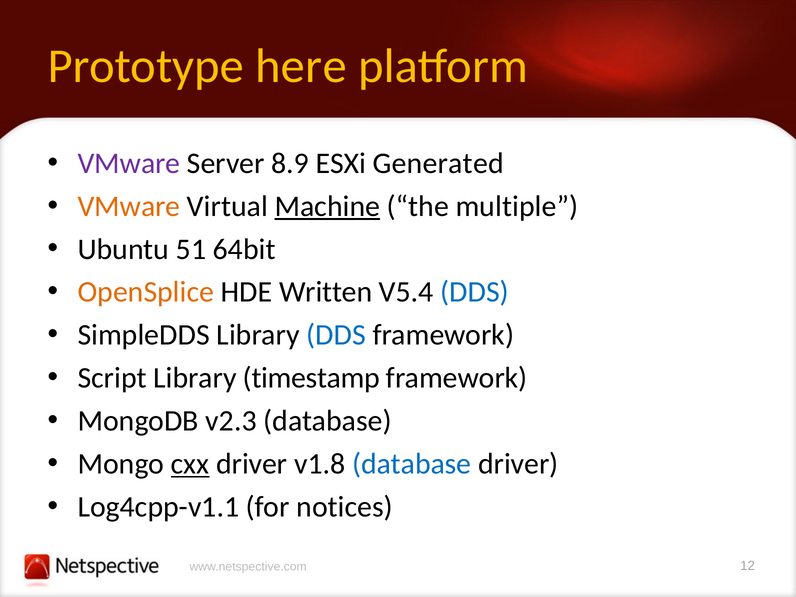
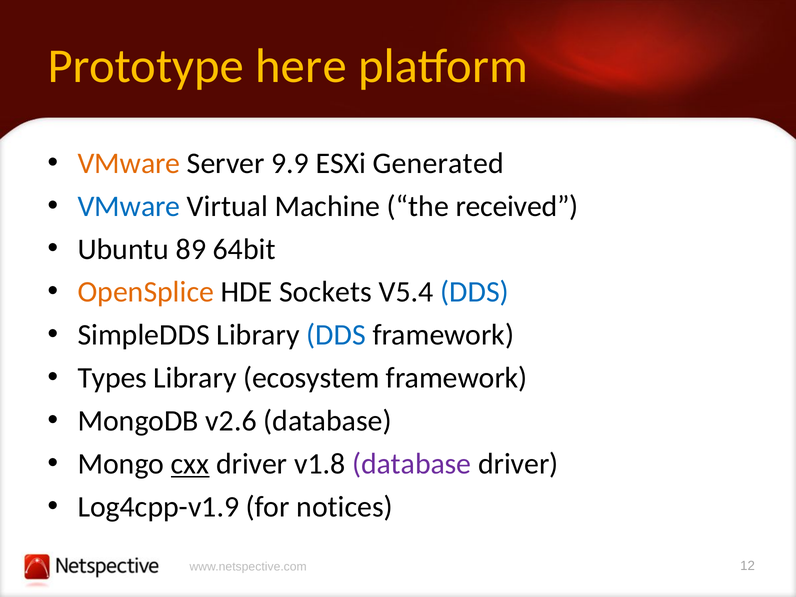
VMware at (129, 163) colour: purple -> orange
8.9: 8.9 -> 9.9
VMware at (129, 206) colour: orange -> blue
Machine underline: present -> none
multiple: multiple -> received
51: 51 -> 89
Written: Written -> Sockets
Script: Script -> Types
timestamp: timestamp -> ecosystem
v2.3: v2.3 -> v2.6
database at (412, 464) colour: blue -> purple
Log4cpp-v1.1: Log4cpp-v1.1 -> Log4cpp-v1.9
